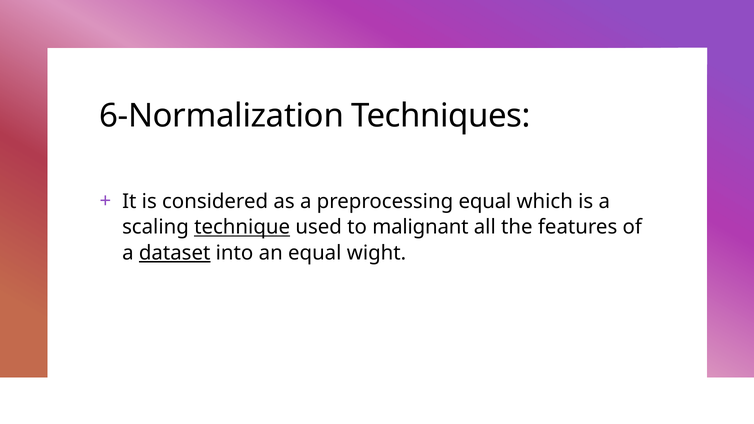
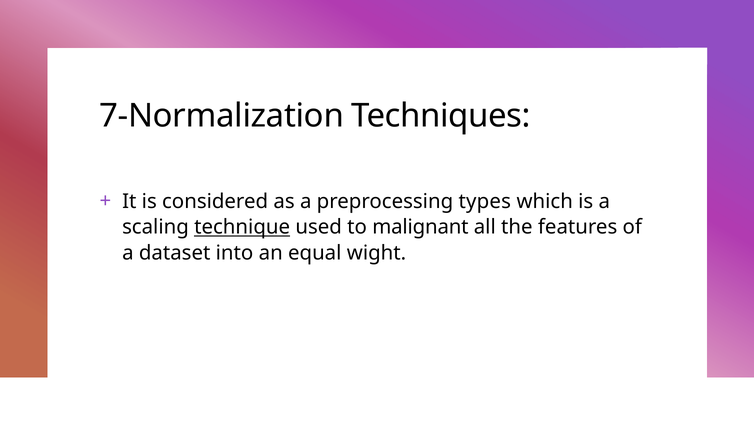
6-Normalization: 6-Normalization -> 7-Normalization
preprocessing equal: equal -> types
dataset underline: present -> none
